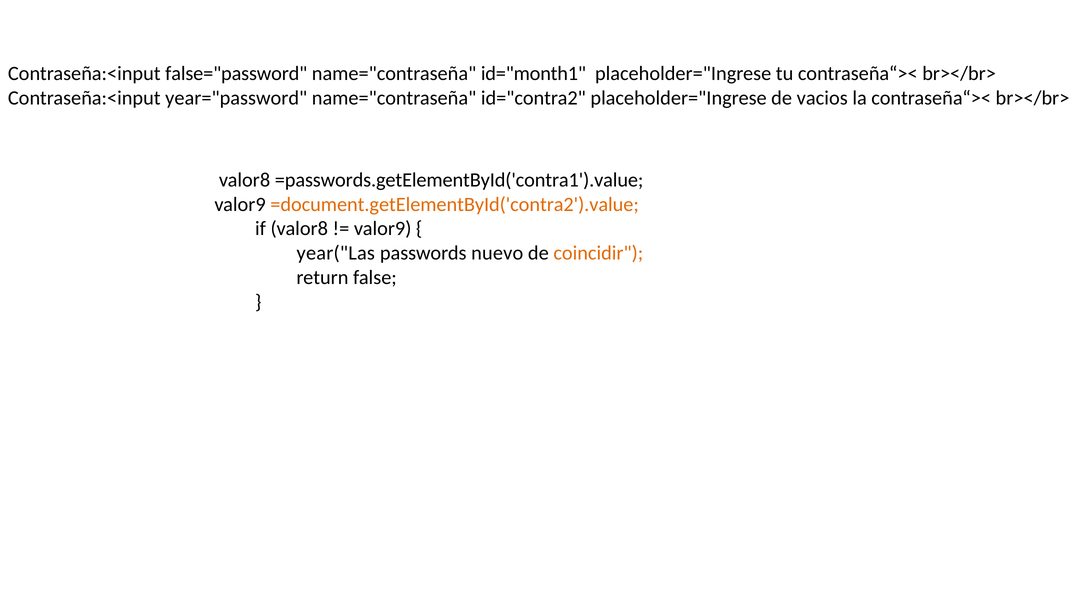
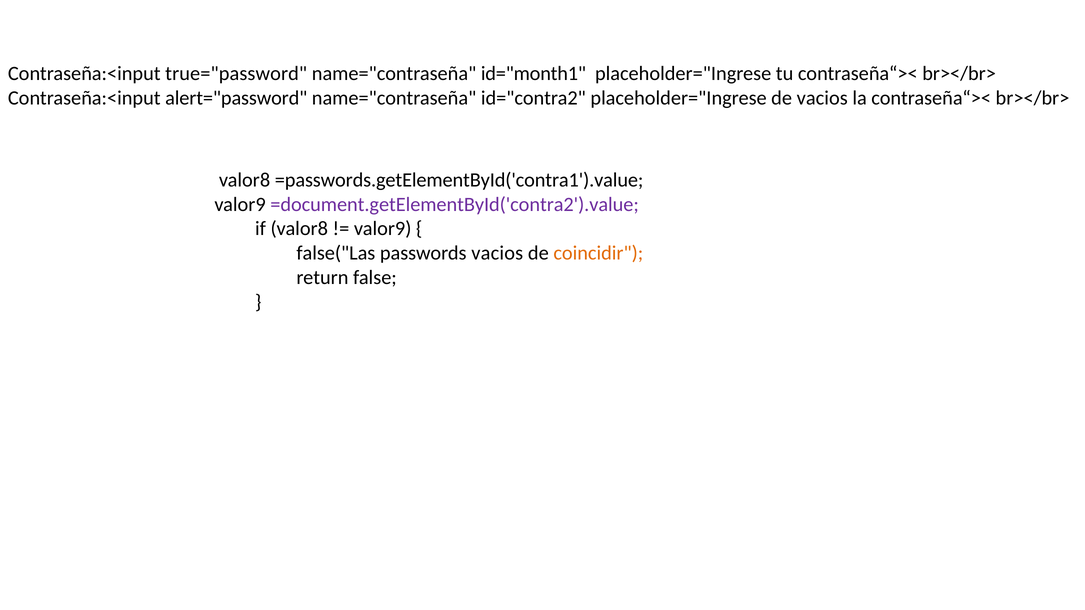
false="password: false="password -> true="password
year="password: year="password -> alert="password
=document.getElementById('contra2').value colour: orange -> purple
year("Las: year("Las -> false("Las
passwords nuevo: nuevo -> vacios
